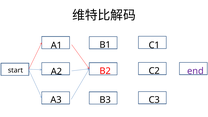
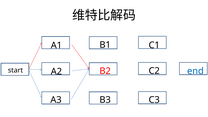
end colour: purple -> blue
